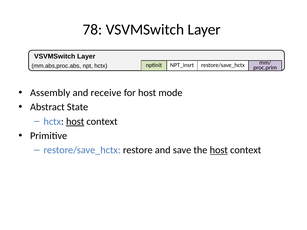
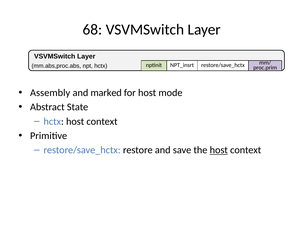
78: 78 -> 68
receive: receive -> marked
host at (75, 122) underline: present -> none
